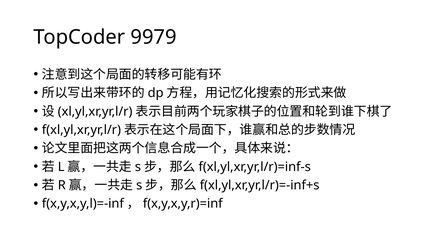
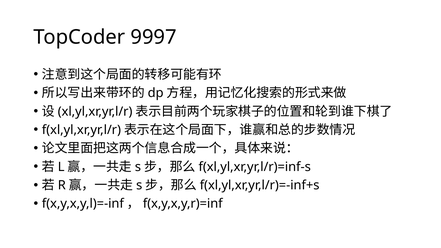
9979: 9979 -> 9997
